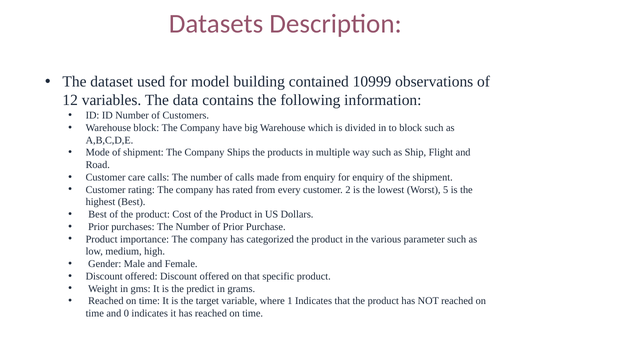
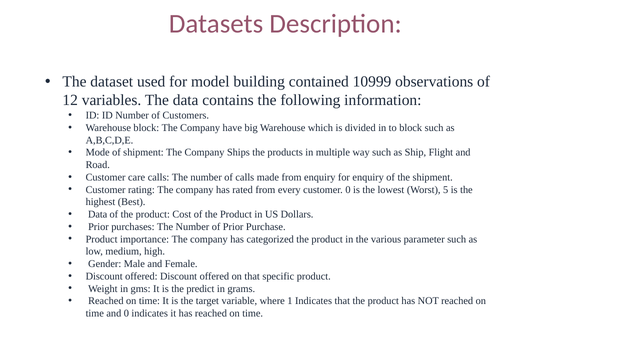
customer 2: 2 -> 0
Best at (98, 214): Best -> Data
